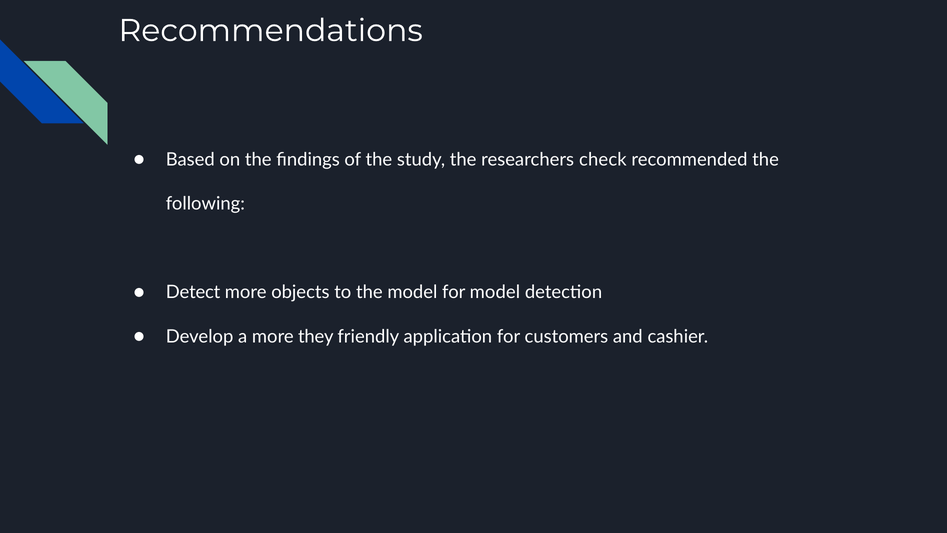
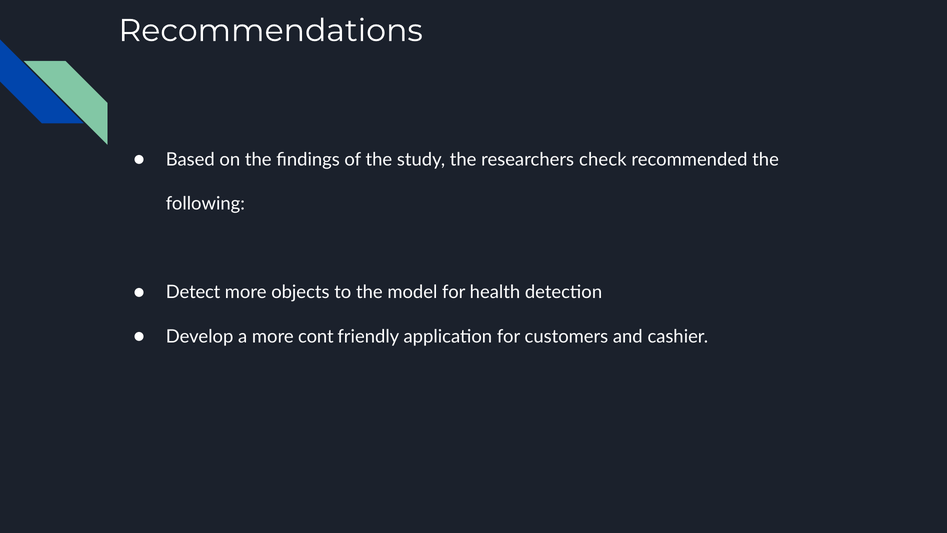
for model: model -> health
they: they -> cont
